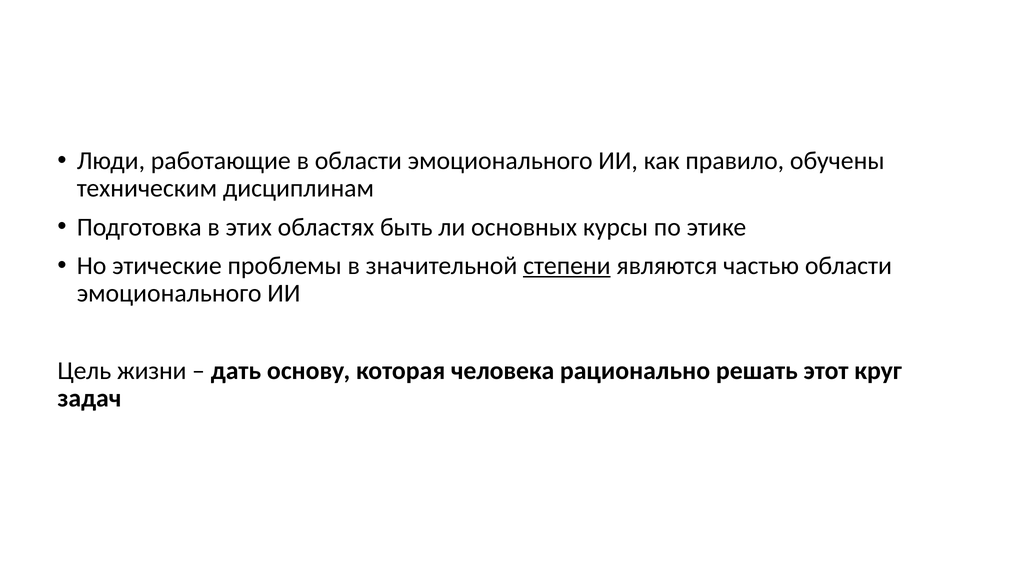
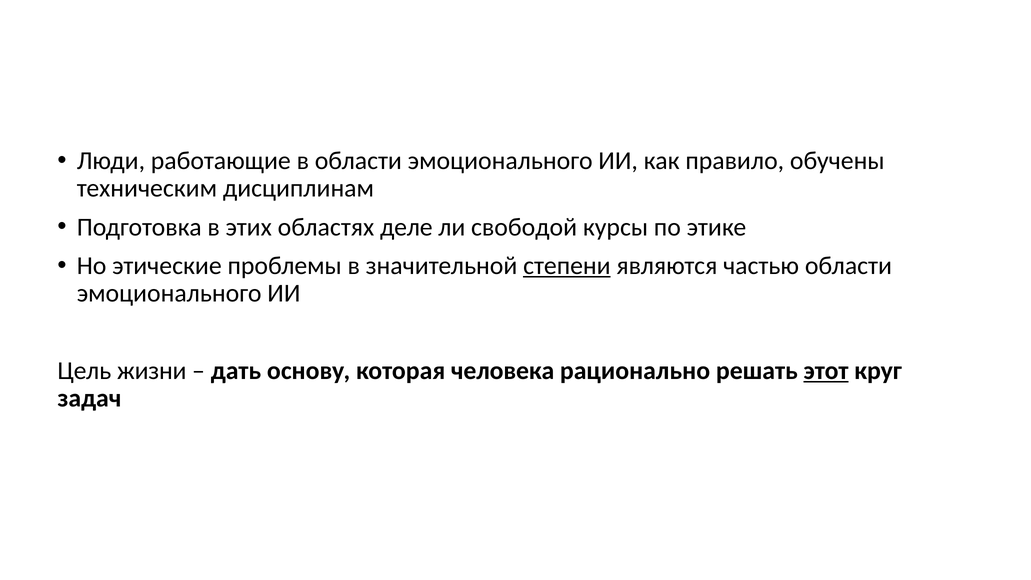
быть: быть -> деле
основных: основных -> свободой
этот underline: none -> present
